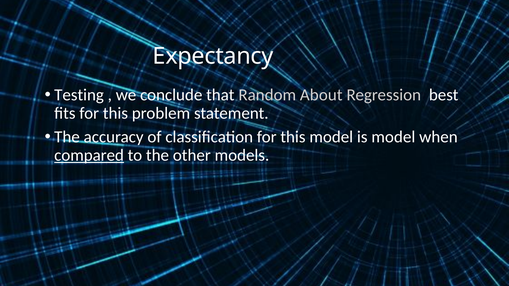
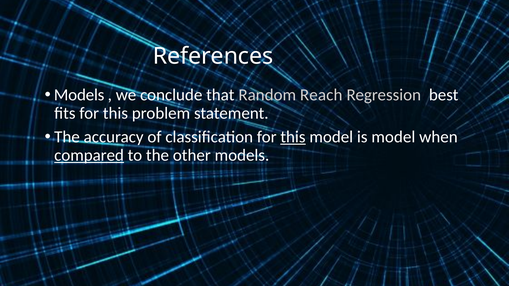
Expectancy: Expectancy -> References
Testing at (79, 95): Testing -> Models
About: About -> Reach
this at (293, 137) underline: none -> present
